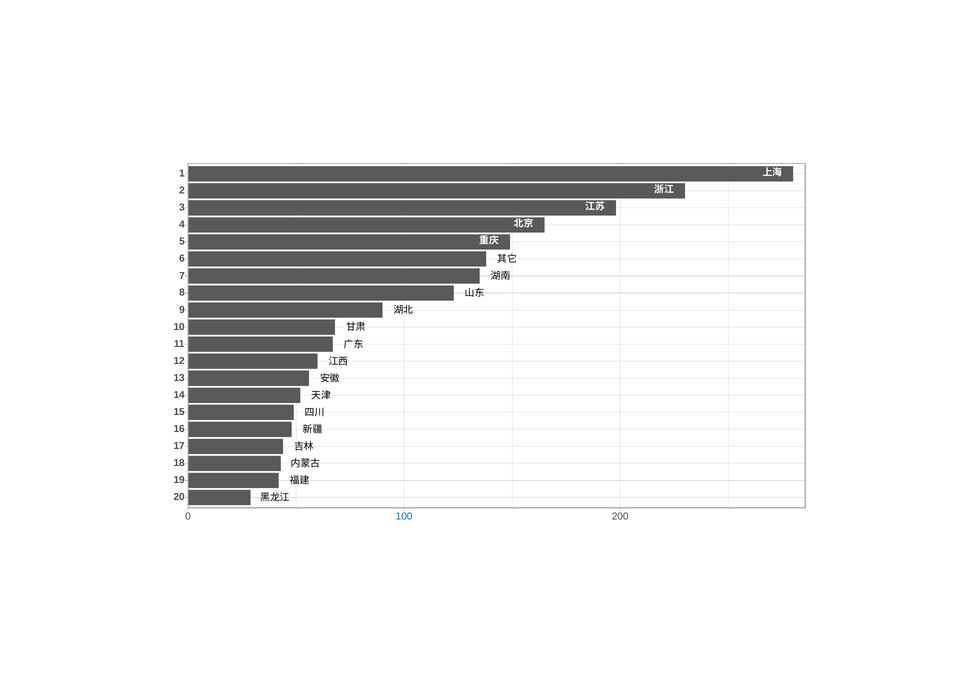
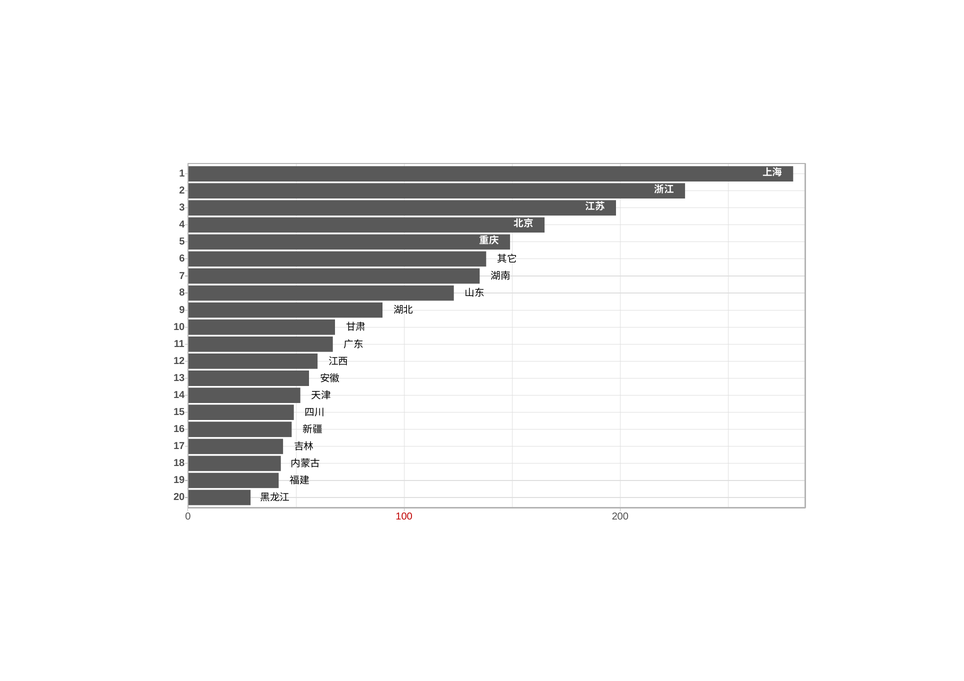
100 colour: blue -> red
